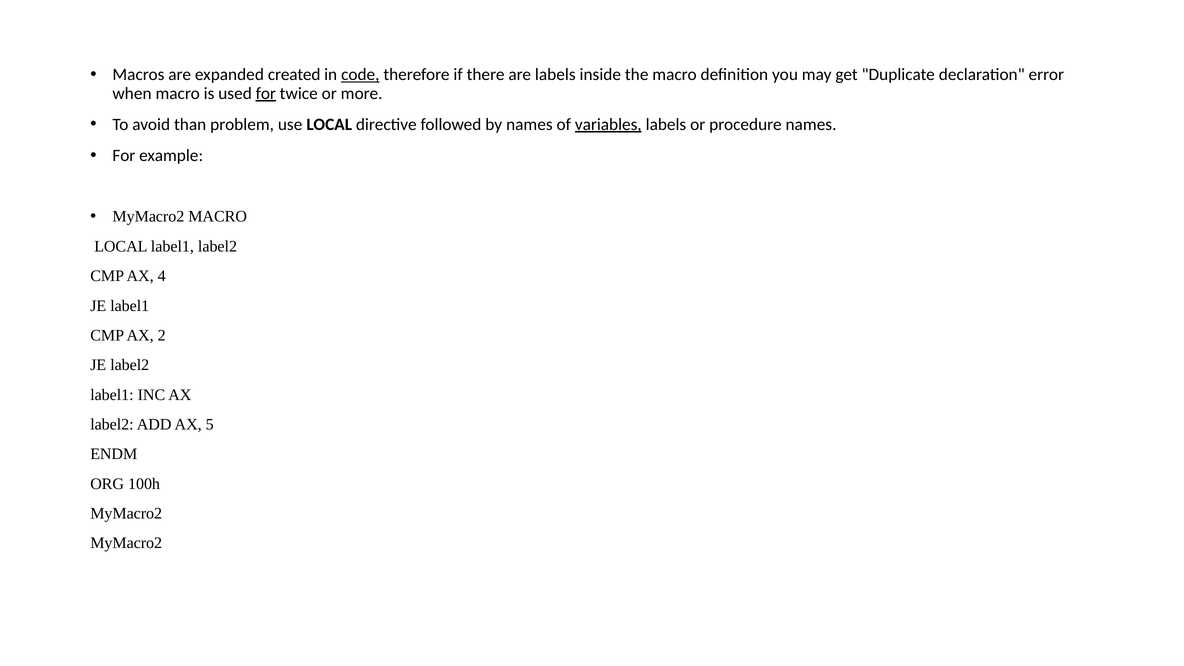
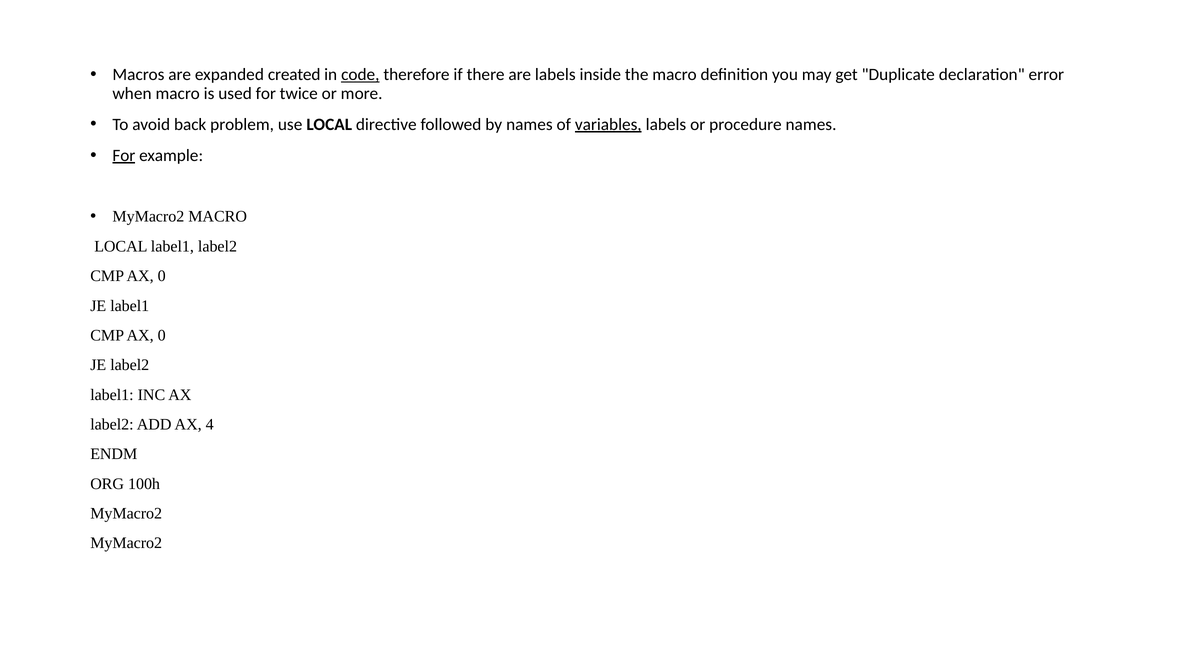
for at (266, 93) underline: present -> none
than: than -> back
For at (124, 155) underline: none -> present
4 at (162, 276): 4 -> 0
2 at (162, 335): 2 -> 0
5: 5 -> 4
